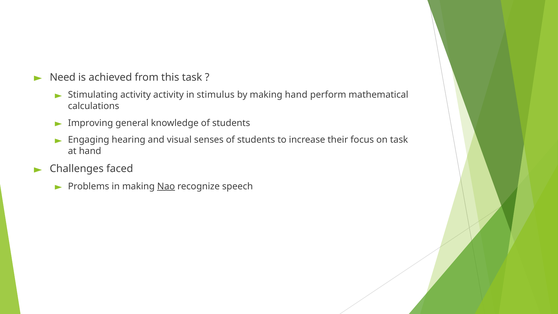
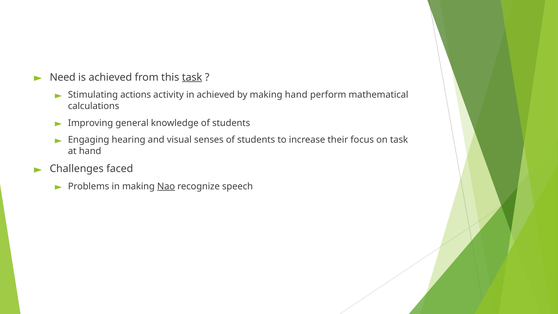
task at (192, 77) underline: none -> present
Stimulating activity: activity -> actions
in stimulus: stimulus -> achieved
